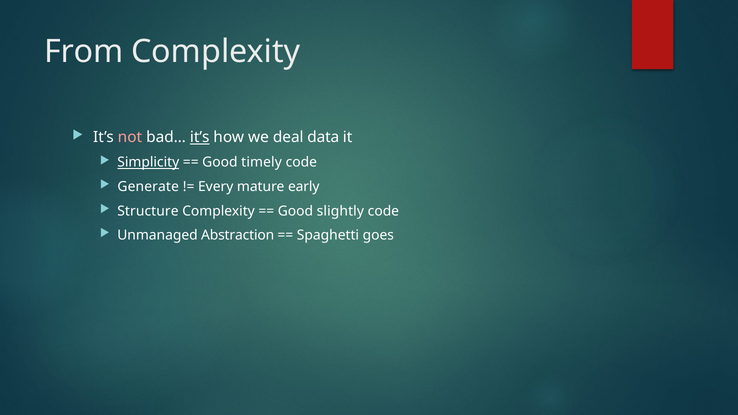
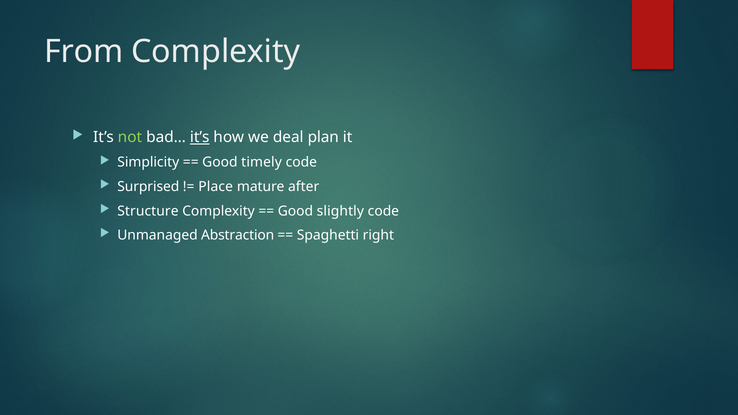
not colour: pink -> light green
data: data -> plan
Simplicity underline: present -> none
Generate: Generate -> Surprised
Every: Every -> Place
early: early -> after
goes: goes -> right
